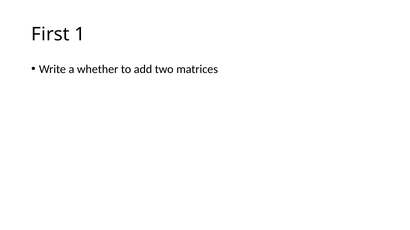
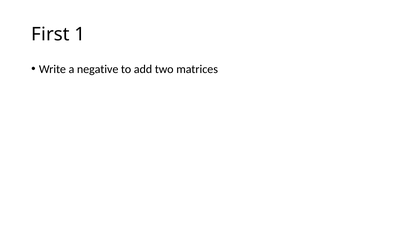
whether: whether -> negative
